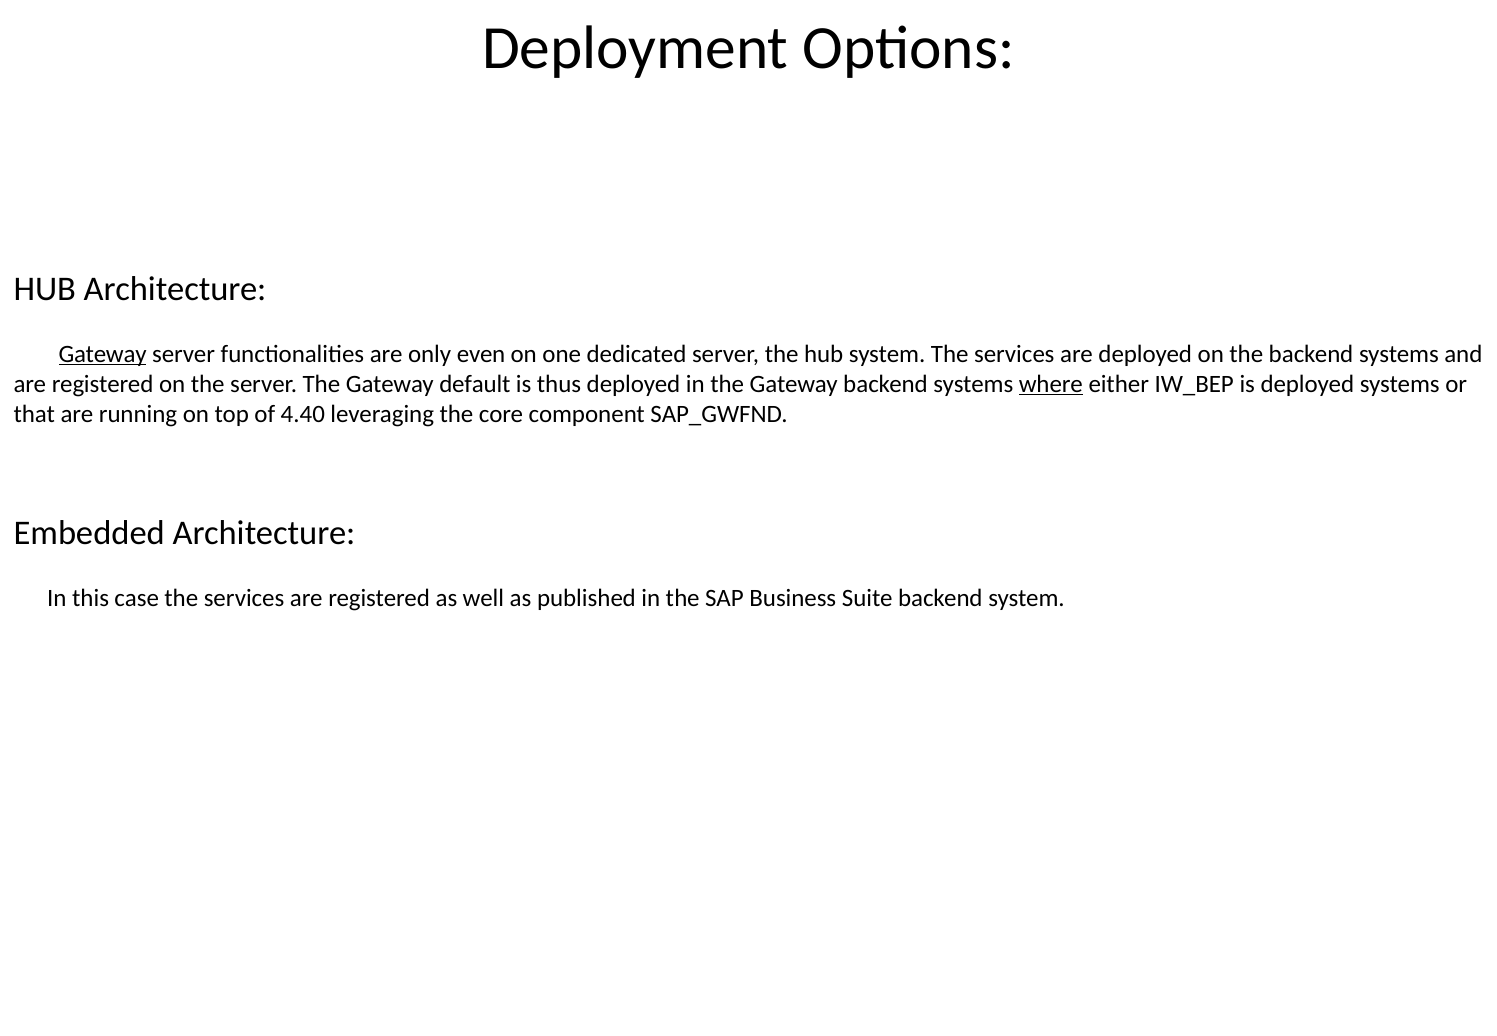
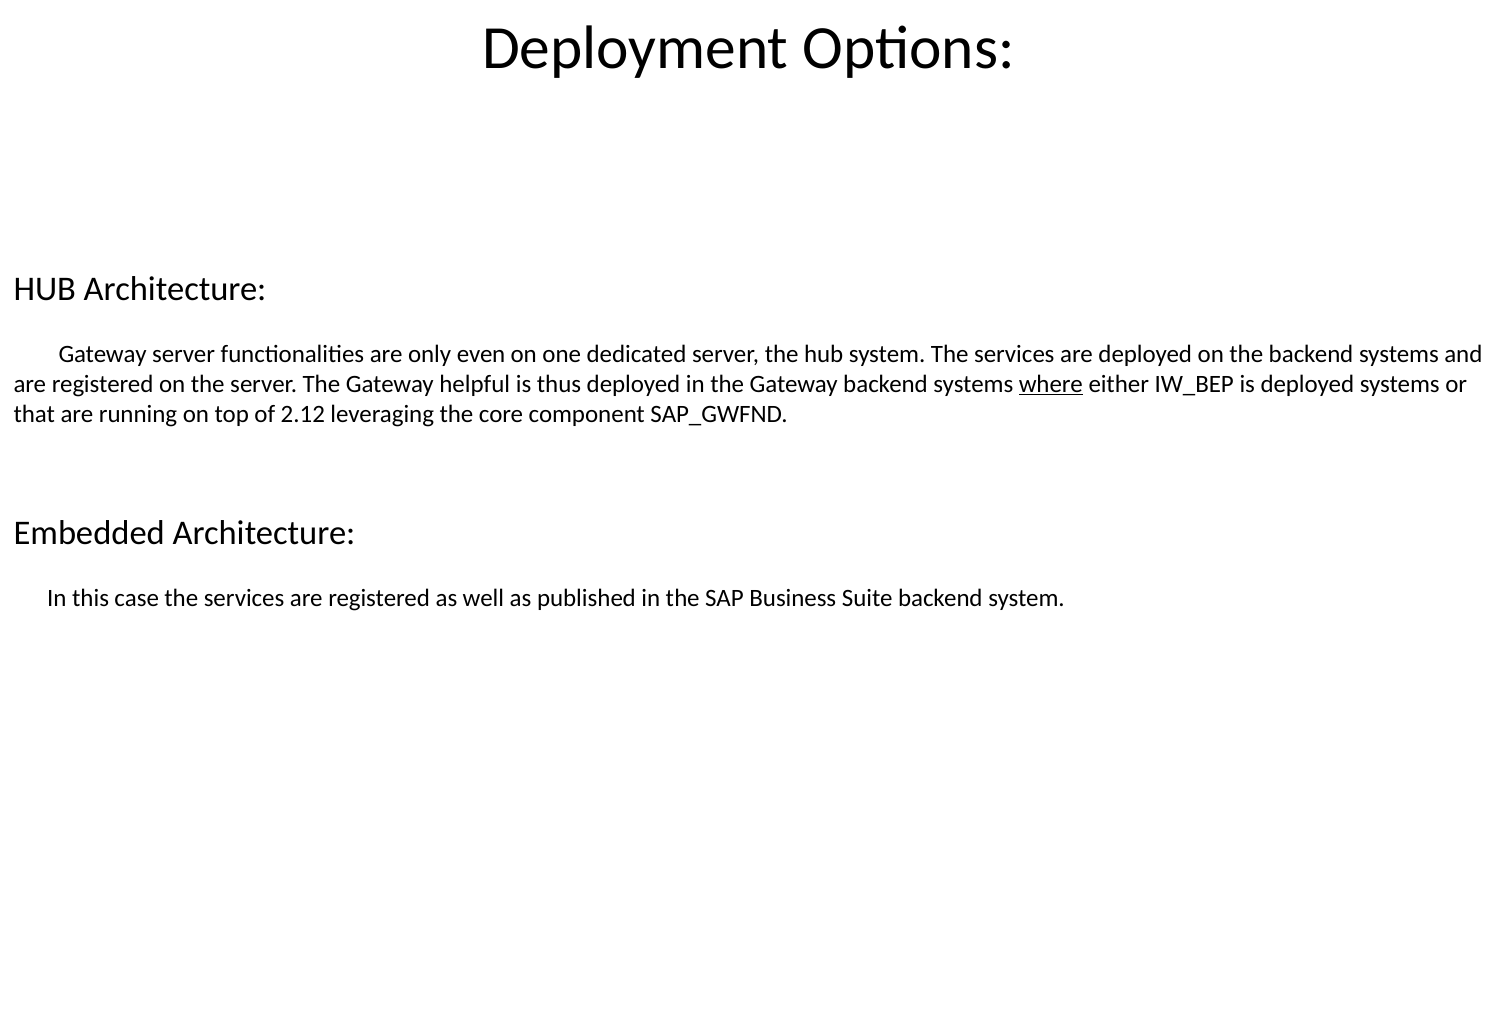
Gateway at (103, 354) underline: present -> none
default: default -> helpful
4.40: 4.40 -> 2.12
